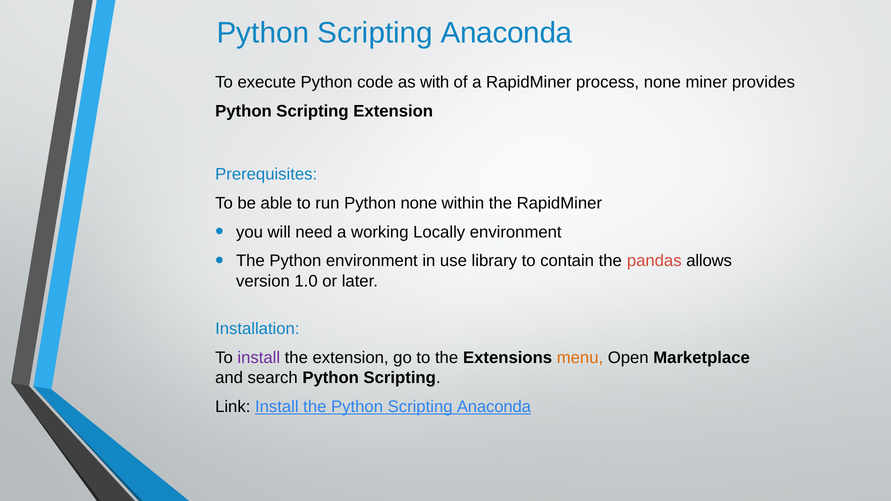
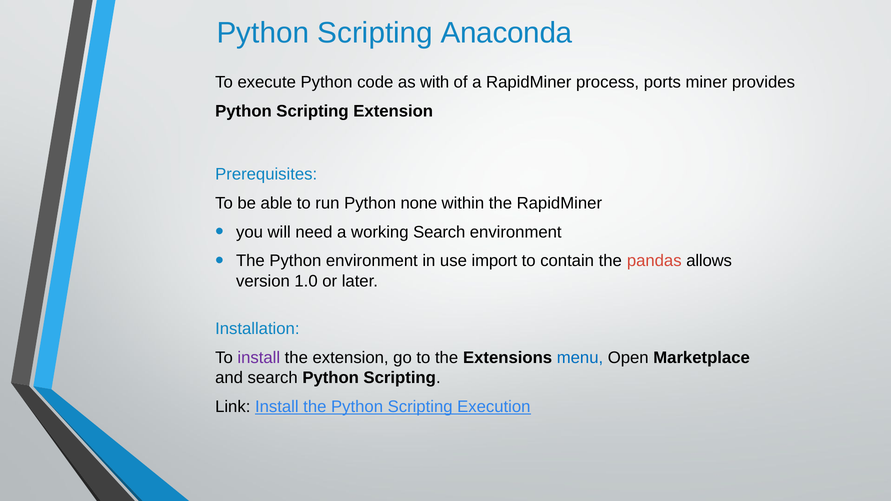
process none: none -> ports
working Locally: Locally -> Search
library: library -> import
menu colour: orange -> blue
the Python Scripting Anaconda: Anaconda -> Execution
